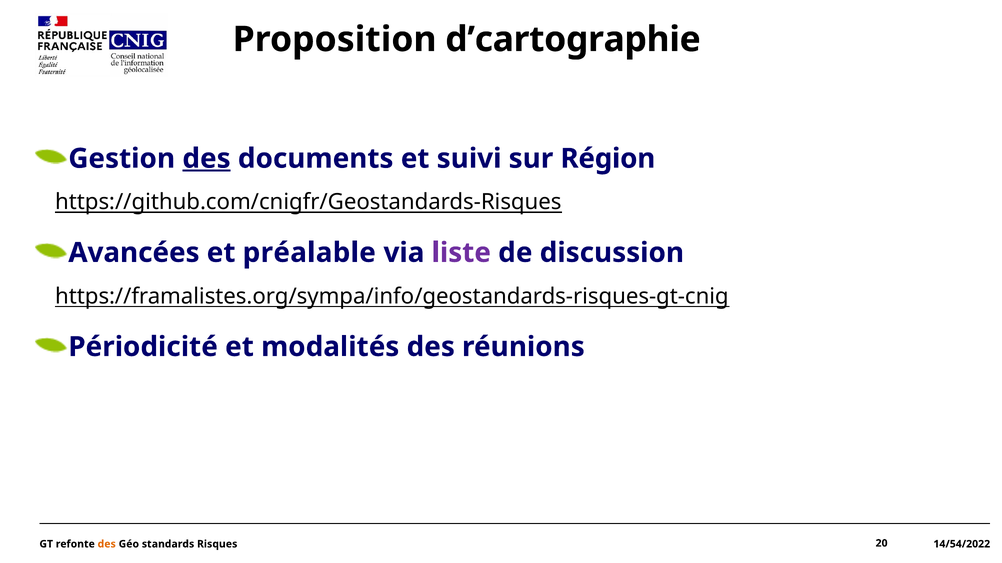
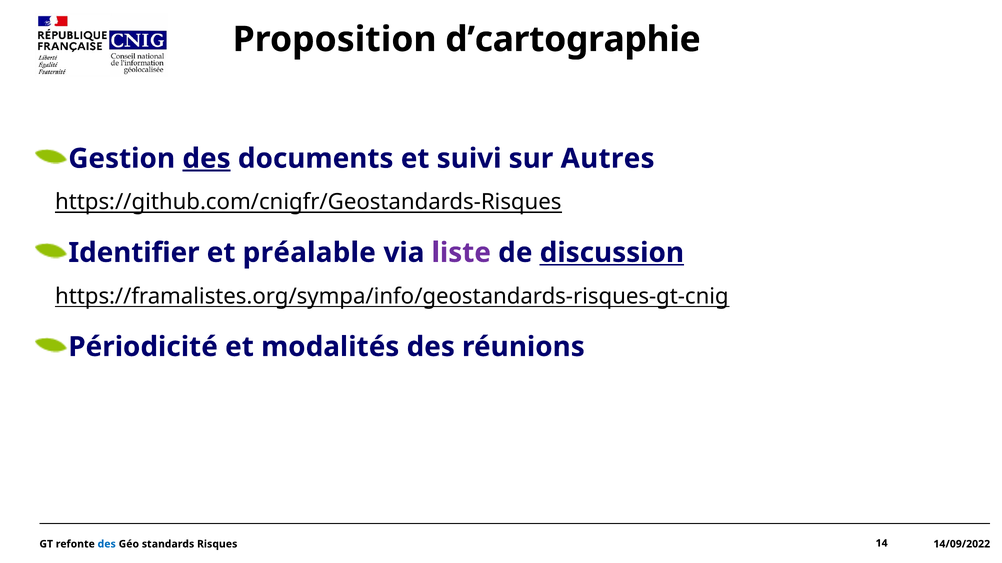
Région: Région -> Autres
Avancées: Avancées -> Identifier
discussion underline: none -> present
des at (107, 545) colour: orange -> blue
20: 20 -> 14
14/54/2022: 14/54/2022 -> 14/09/2022
